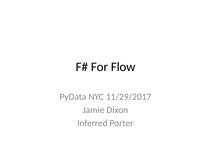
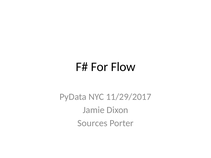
Inferred: Inferred -> Sources
